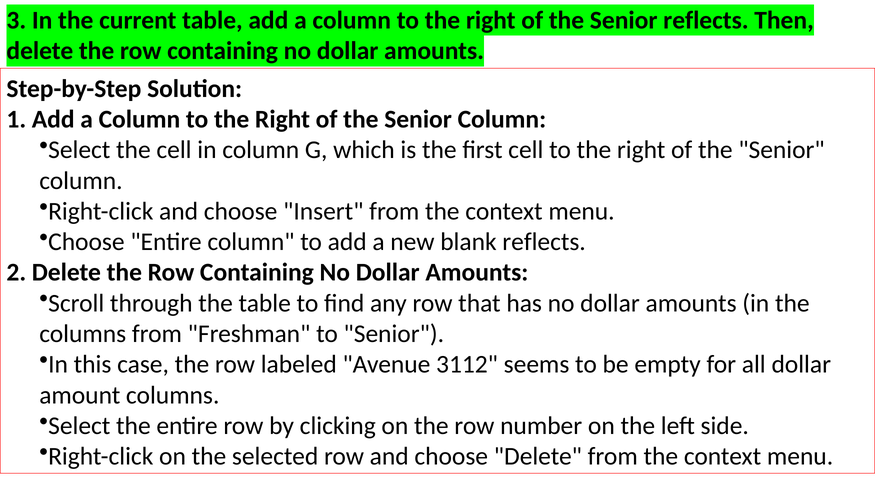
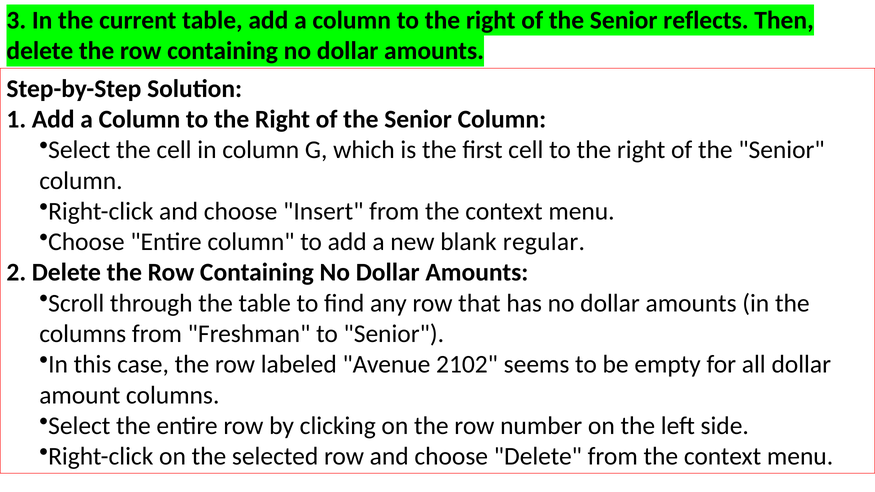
blank reflects: reflects -> regular
3112: 3112 -> 2102
